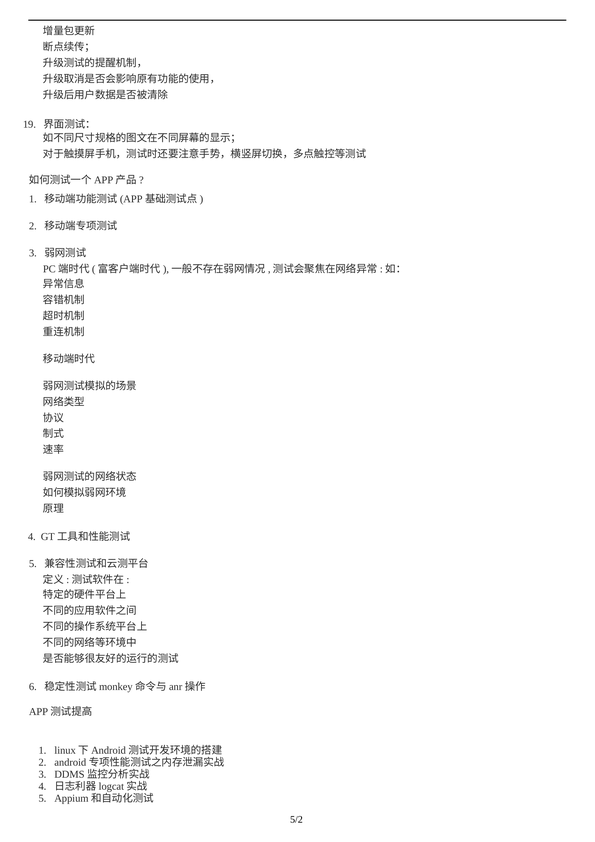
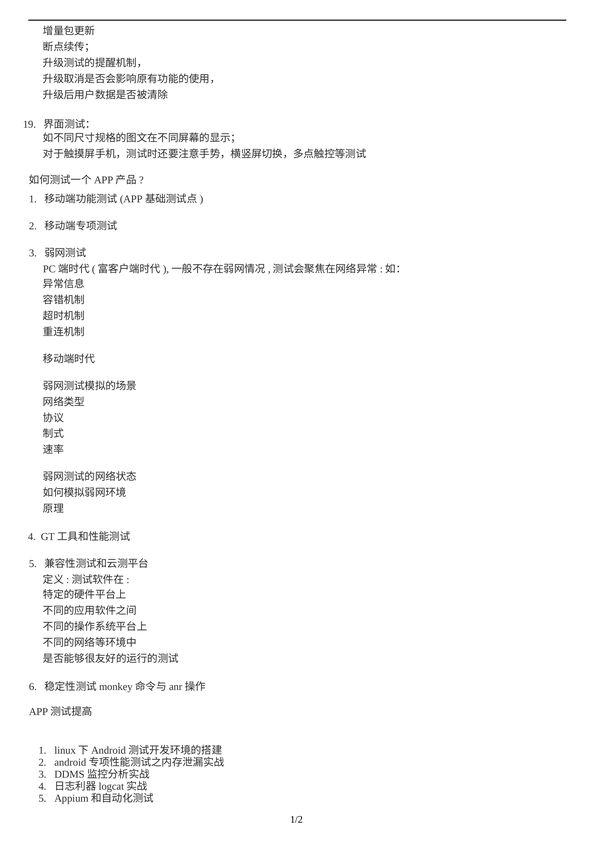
5/2: 5/2 -> 1/2
